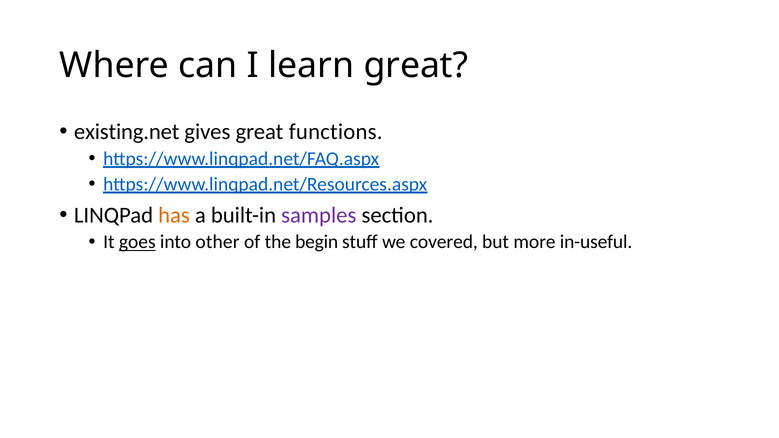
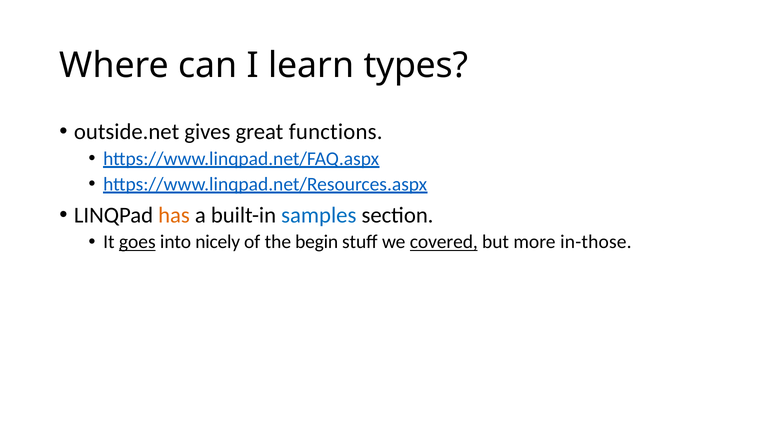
learn great: great -> types
existing.net: existing.net -> outside.net
samples colour: purple -> blue
other: other -> nicely
covered underline: none -> present
in-useful: in-useful -> in-those
